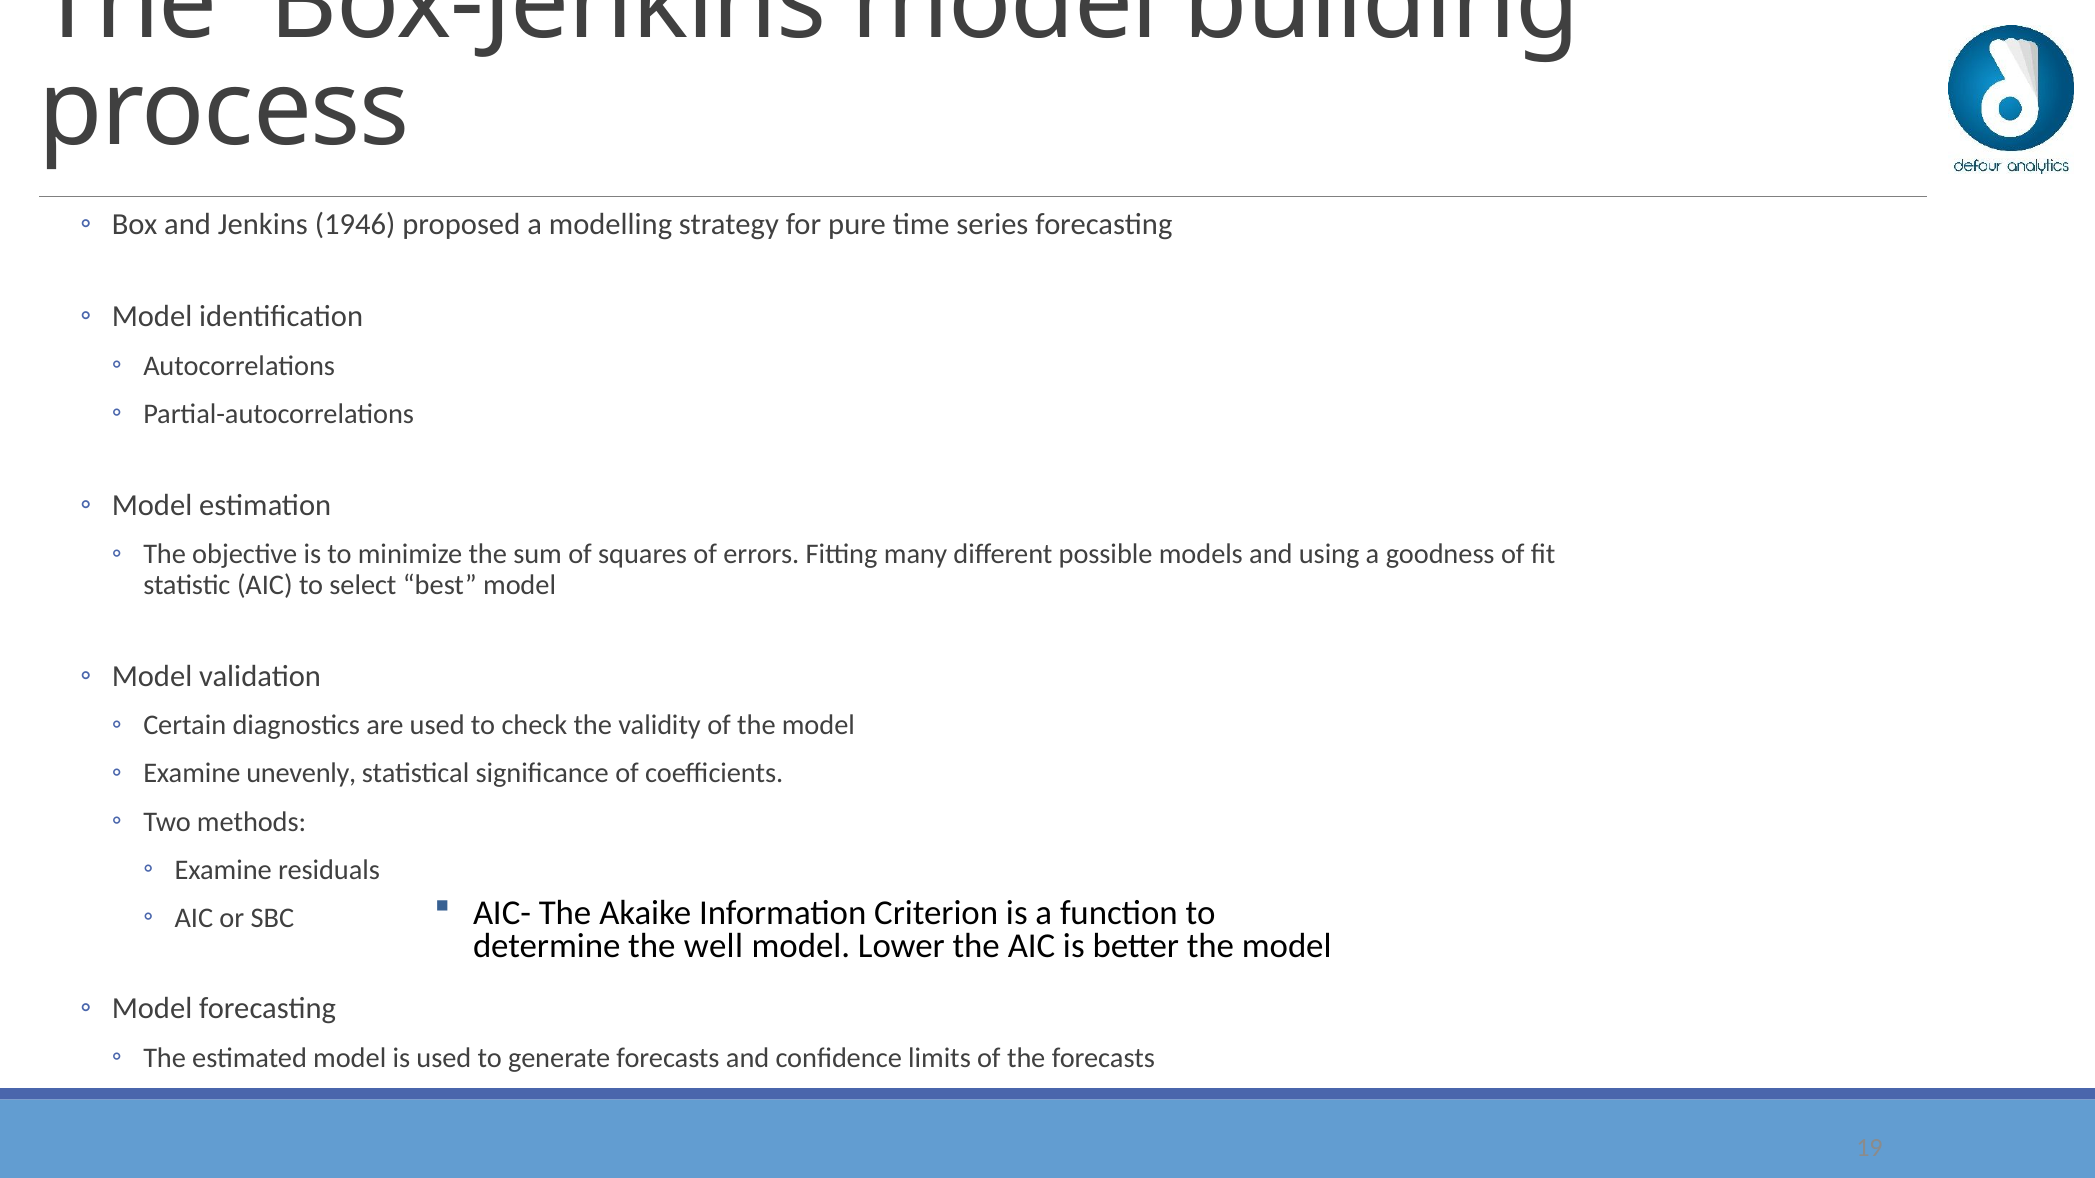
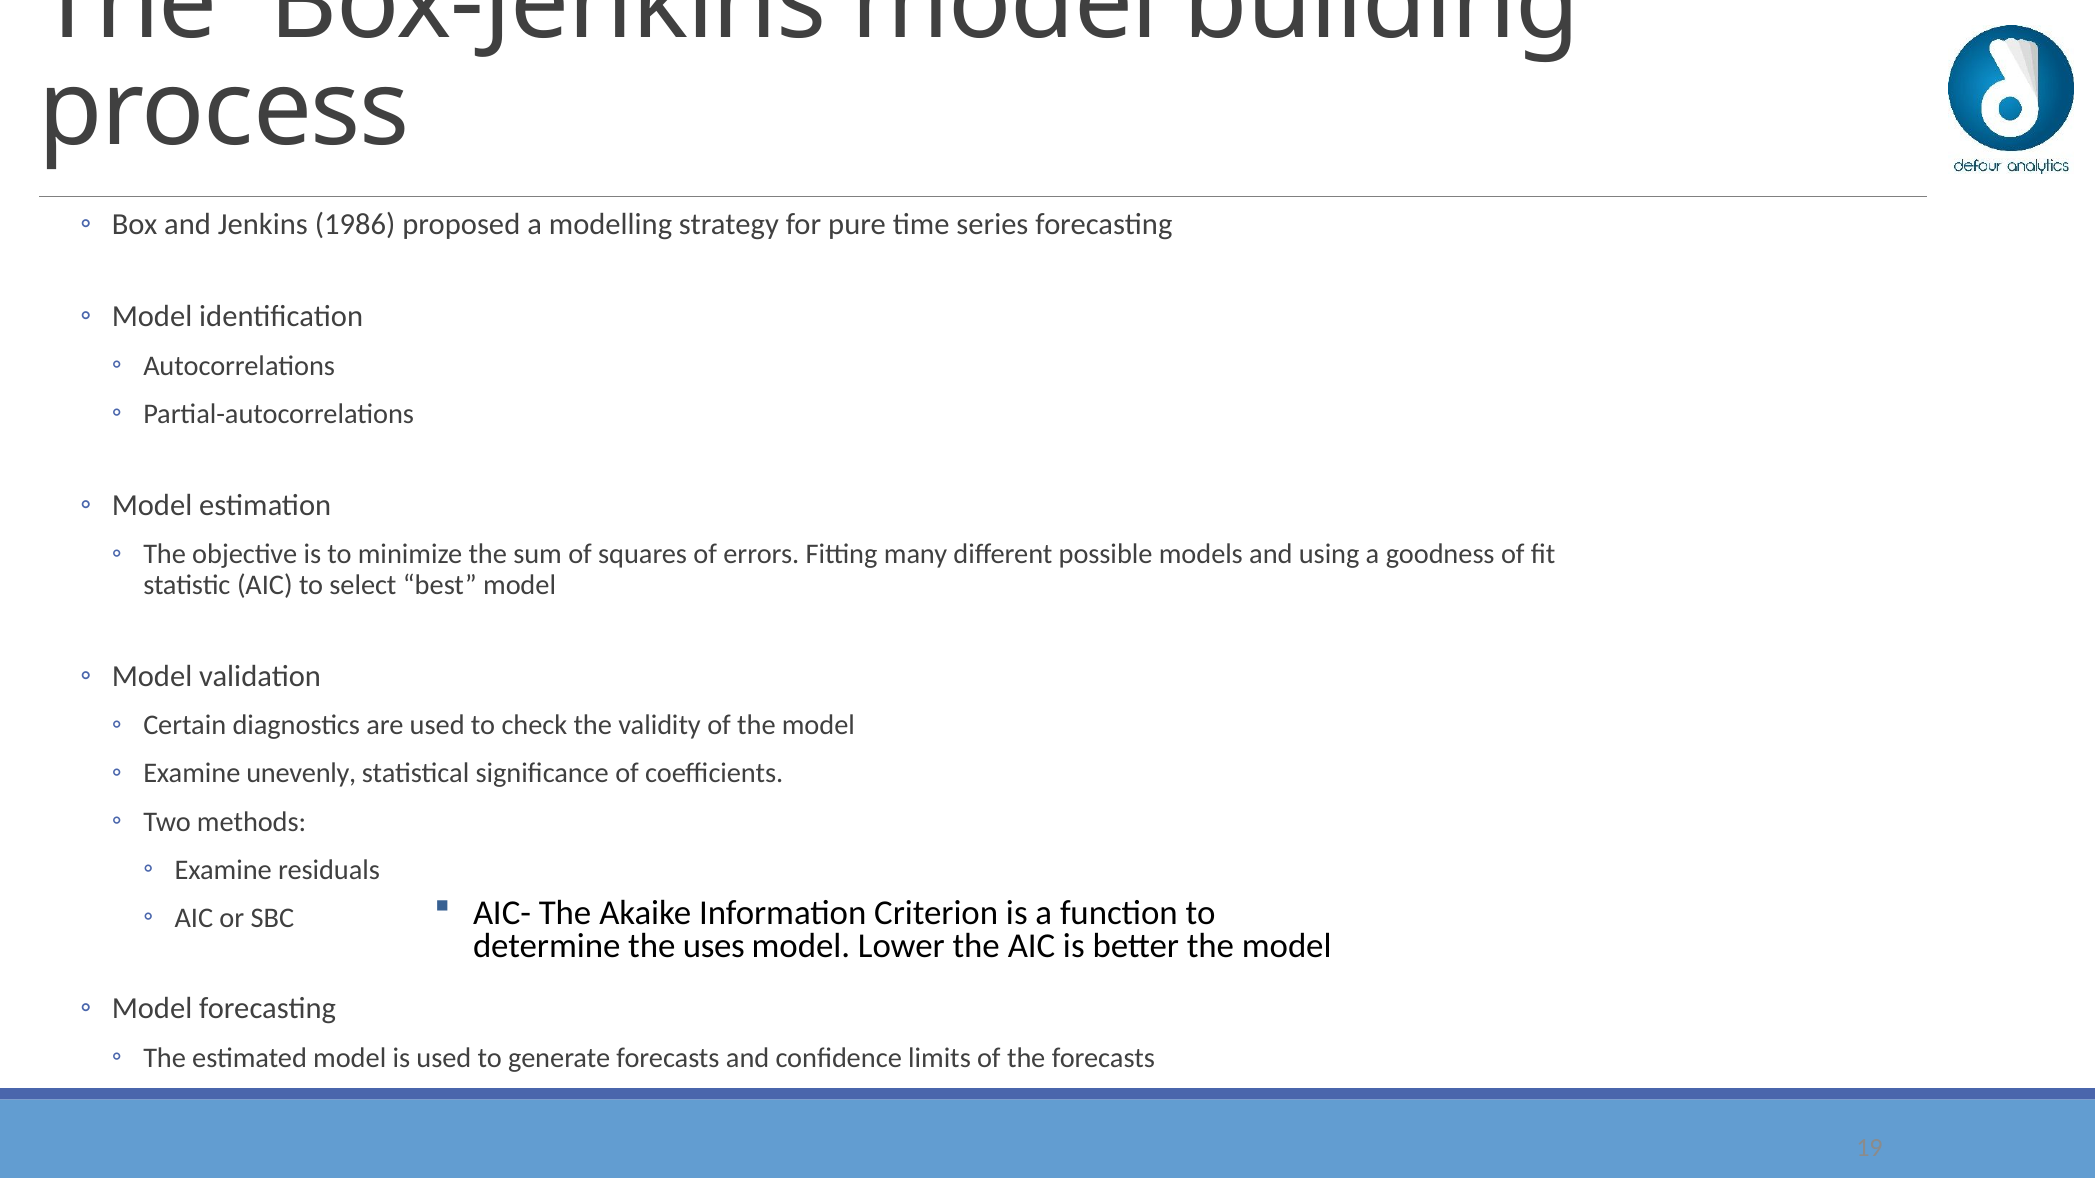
1946: 1946 -> 1986
well: well -> uses
